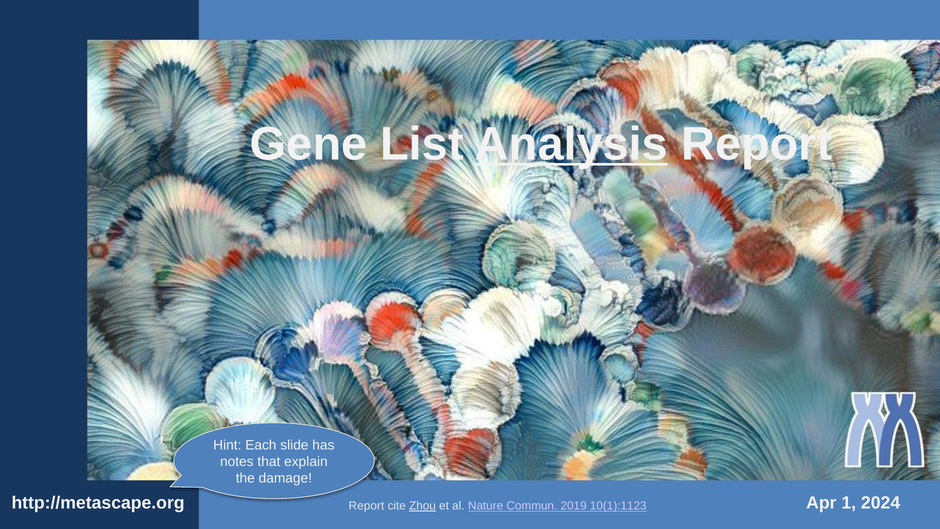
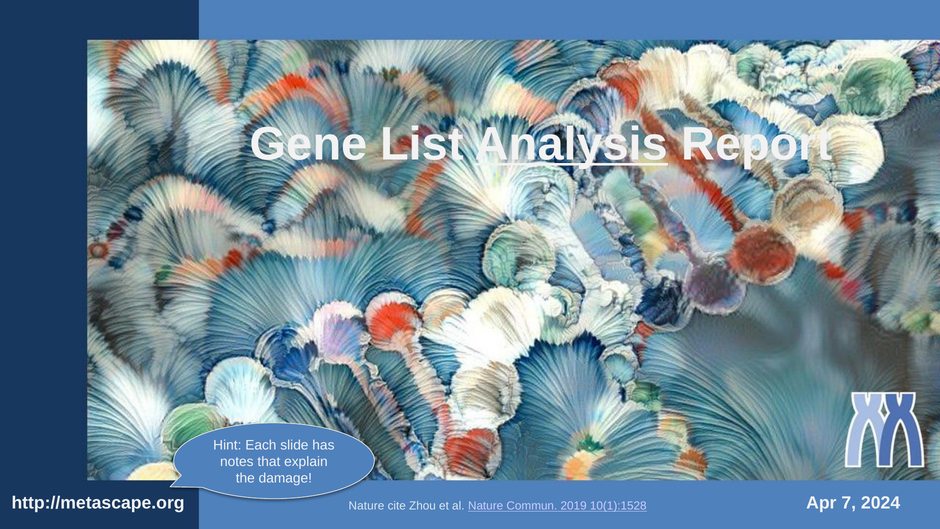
1: 1 -> 7
Report at (366, 506): Report -> Nature
Zhou underline: present -> none
10(1):1123: 10(1):1123 -> 10(1):1528
